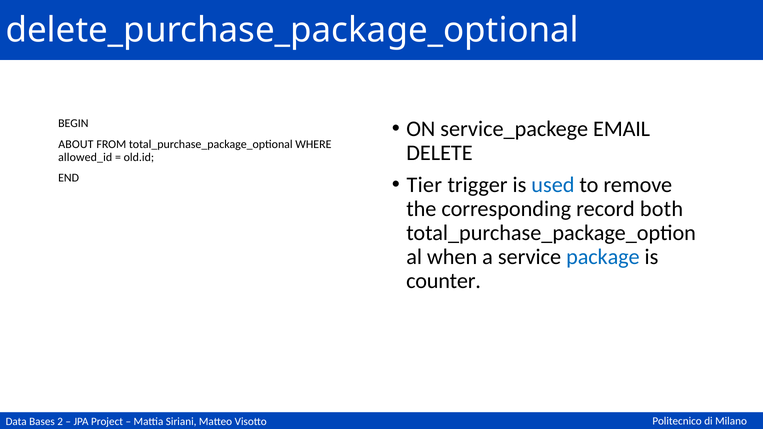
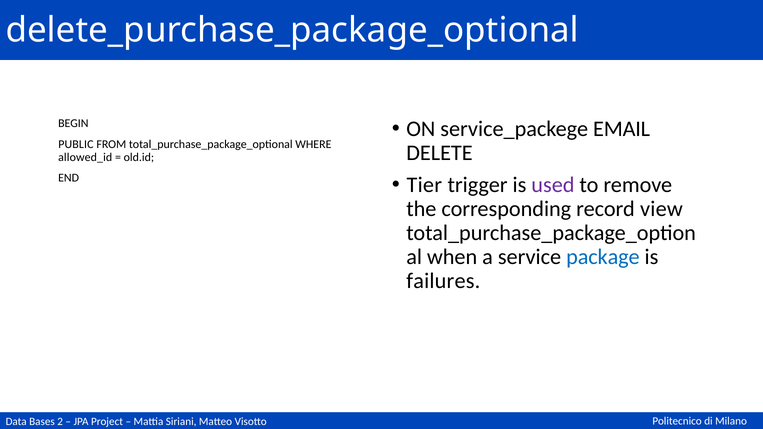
ABOUT: ABOUT -> PUBLIC
used colour: blue -> purple
both: both -> view
counter: counter -> failures
